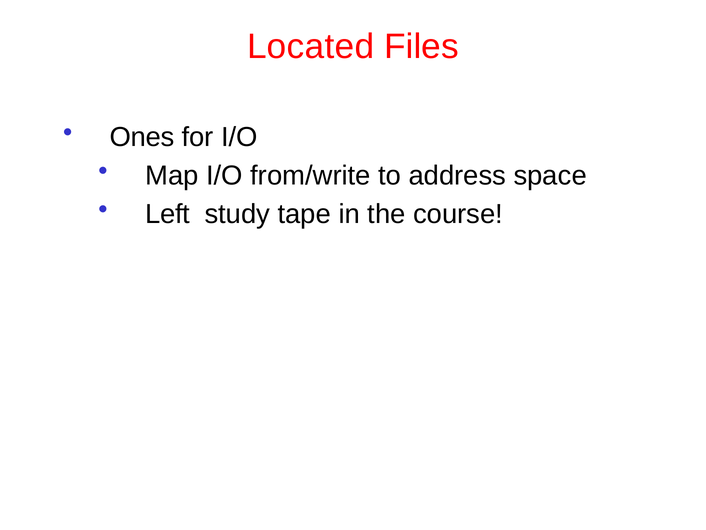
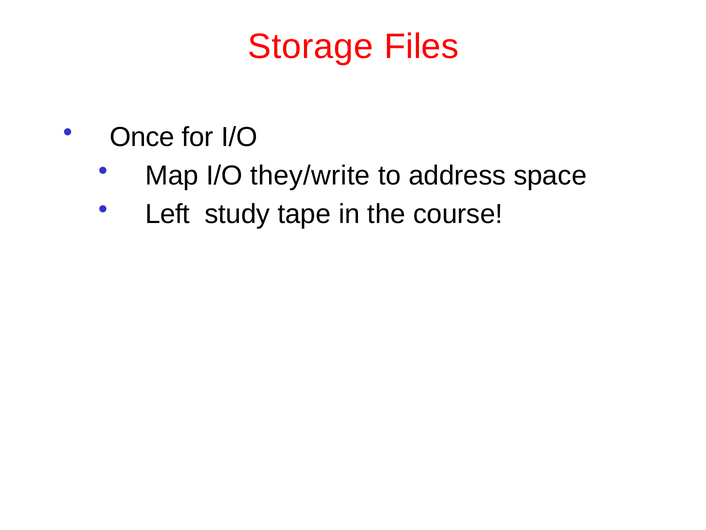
Located: Located -> Storage
Ones: Ones -> Once
from/write: from/write -> they/write
